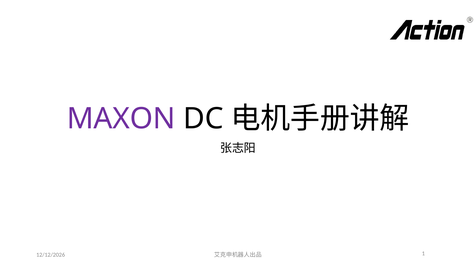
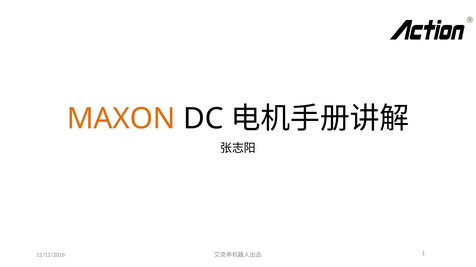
MAXON colour: purple -> orange
